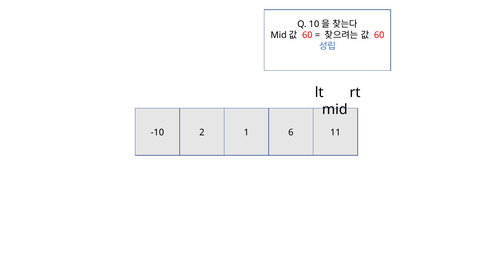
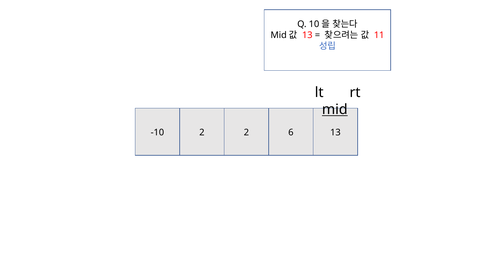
60 at (307, 35): 60 -> 13
60 at (379, 35): 60 -> 11
mid underline: none -> present
2 1: 1 -> 2
6 11: 11 -> 13
